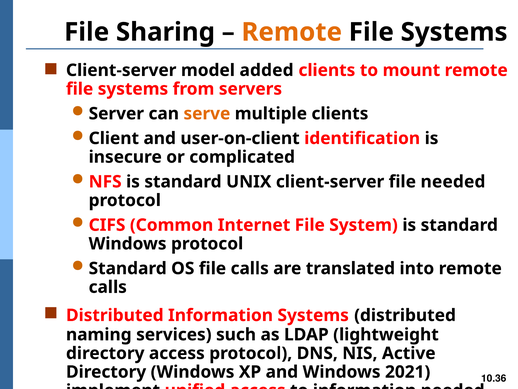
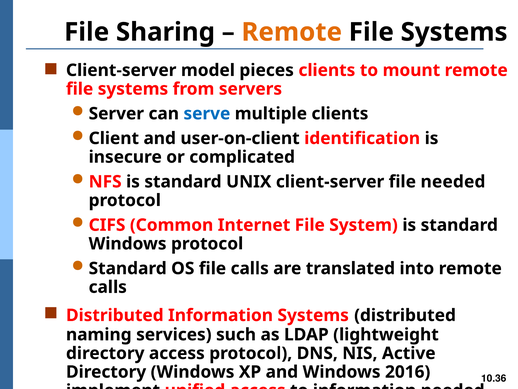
added: added -> pieces
serve colour: orange -> blue
2021: 2021 -> 2016
